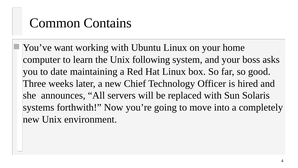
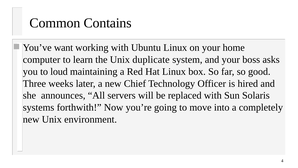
following: following -> duplicate
date: date -> loud
